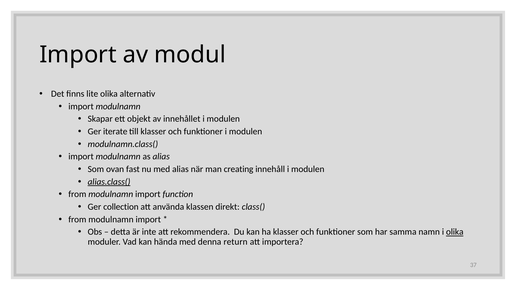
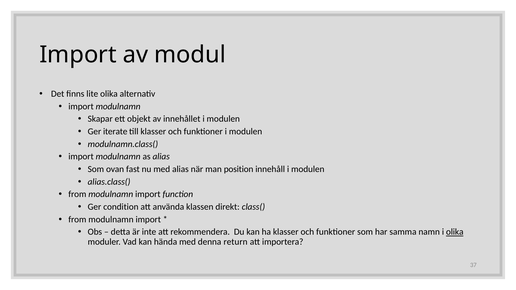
creating: creating -> position
alias.class( underline: present -> none
collection: collection -> condition
